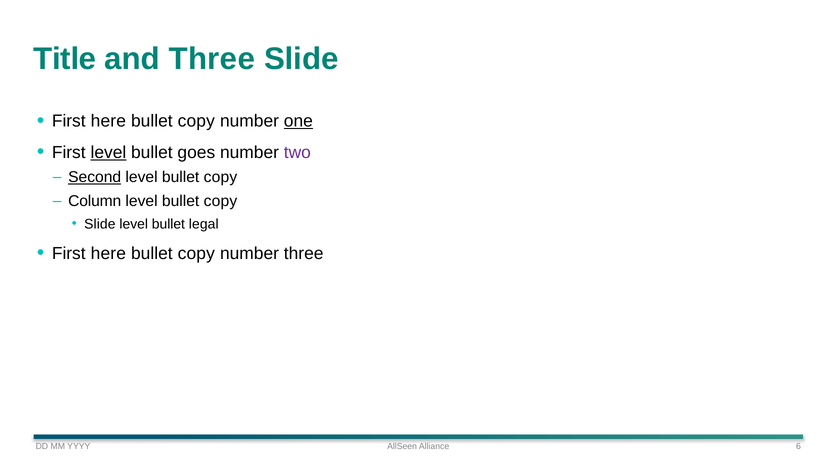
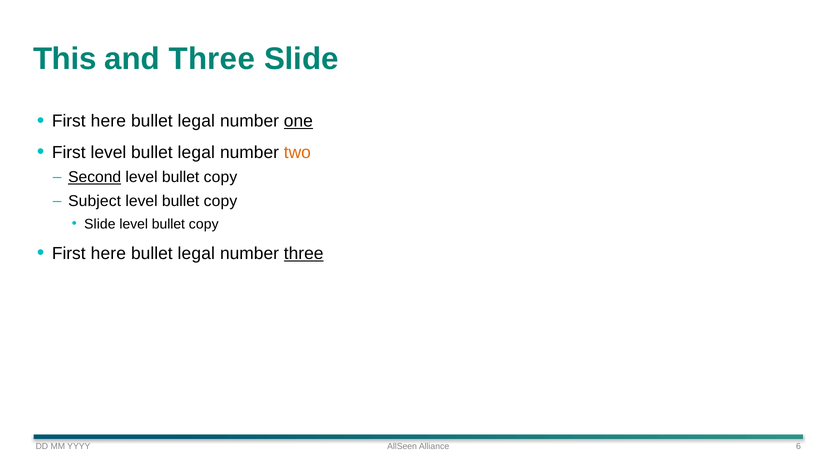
Title: Title -> This
copy at (196, 121): copy -> legal
level at (108, 152) underline: present -> none
goes at (196, 152): goes -> legal
two colour: purple -> orange
Column: Column -> Subject
legal at (204, 224): legal -> copy
copy at (196, 254): copy -> legal
three at (304, 254) underline: none -> present
